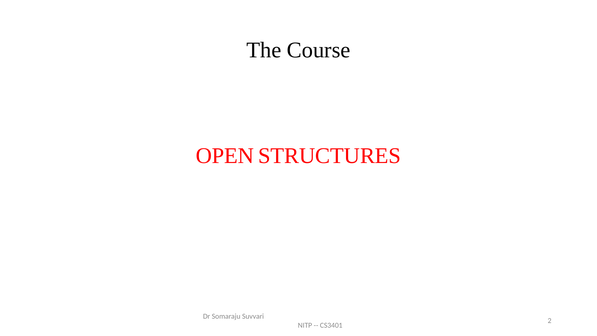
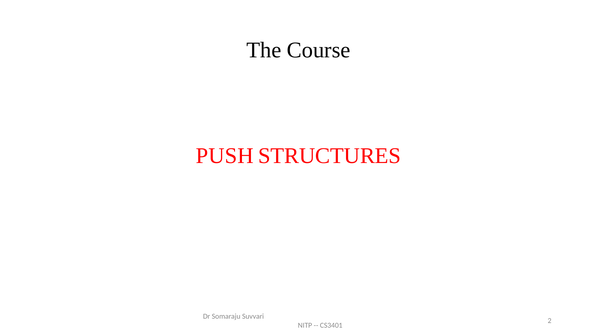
OPEN: OPEN -> PUSH
